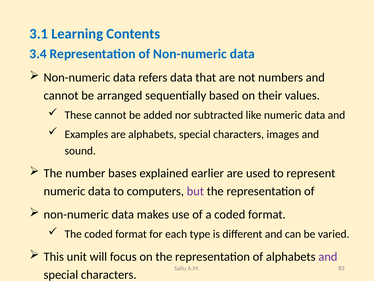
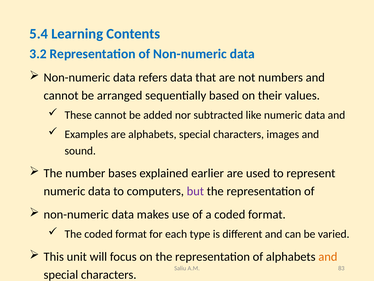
3.1: 3.1 -> 5.4
3.4: 3.4 -> 3.2
and at (328, 256) colour: purple -> orange
